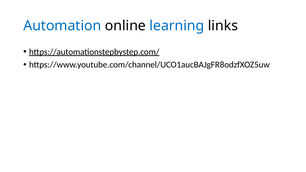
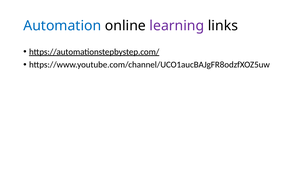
learning colour: blue -> purple
